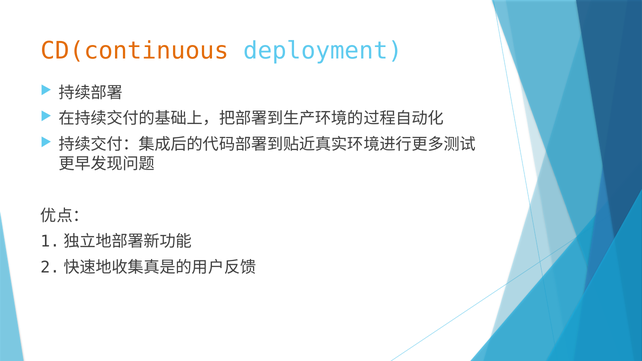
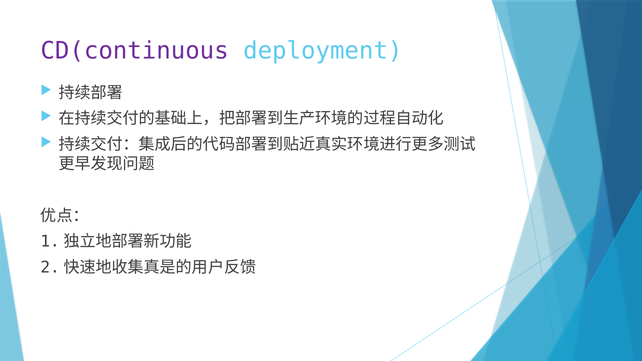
CD(continuous colour: orange -> purple
